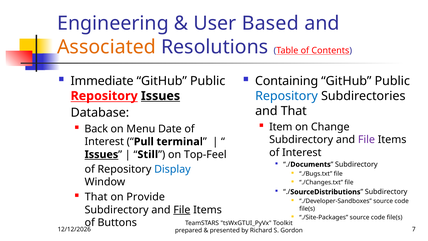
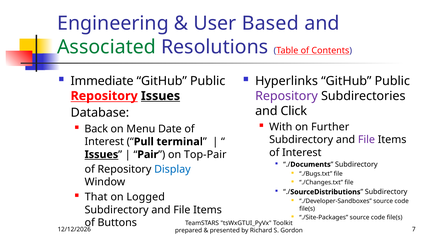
Associated colour: orange -> green
Containing: Containing -> Hyperlinks
Repository at (287, 96) colour: blue -> purple
and That: That -> Click
Item: Item -> With
Change: Change -> Further
Still: Still -> Pair
Top-Feel: Top-Feel -> Top-Pair
Provide: Provide -> Logged
File at (182, 210) underline: present -> none
